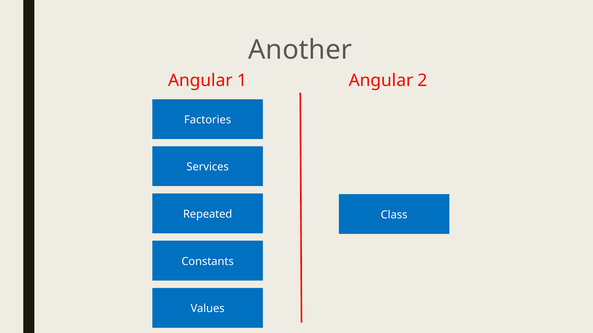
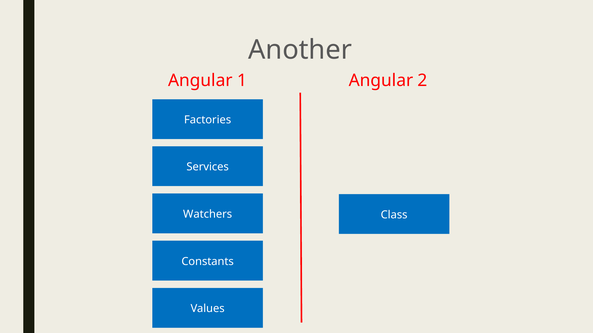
Repeated: Repeated -> Watchers
